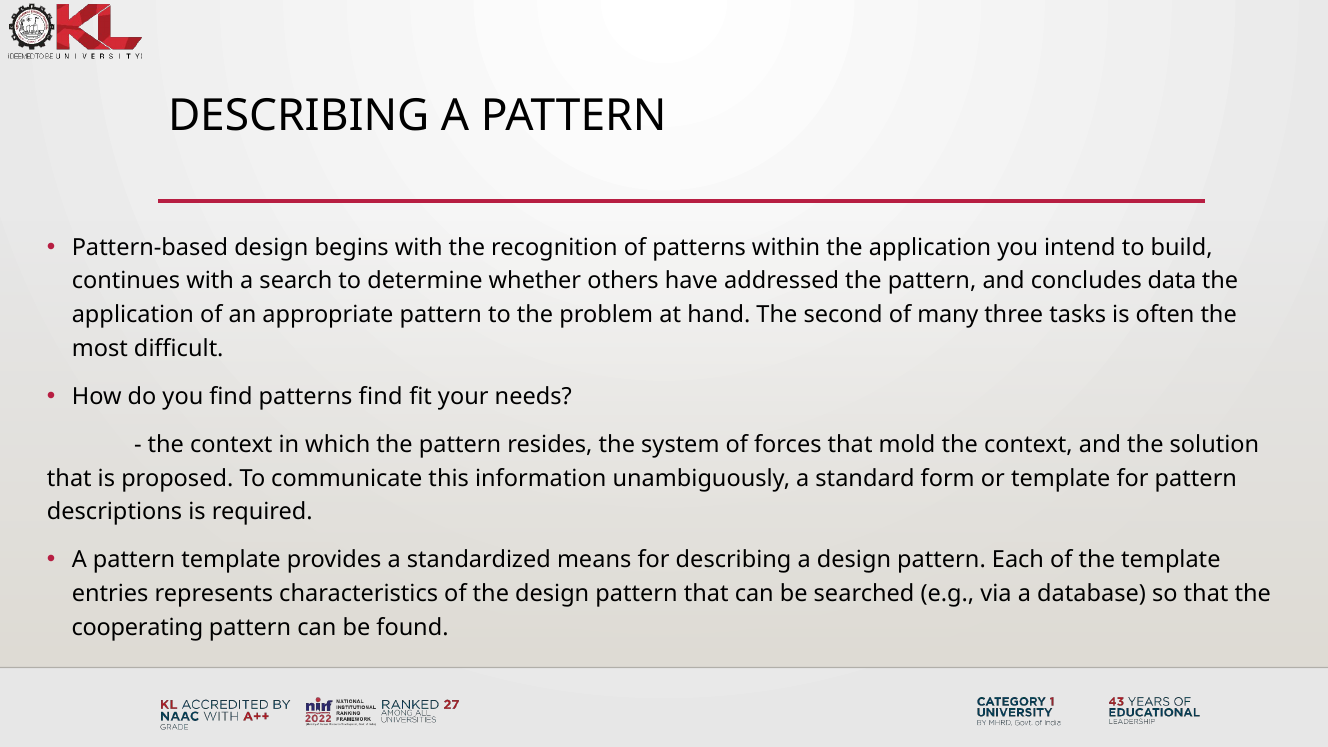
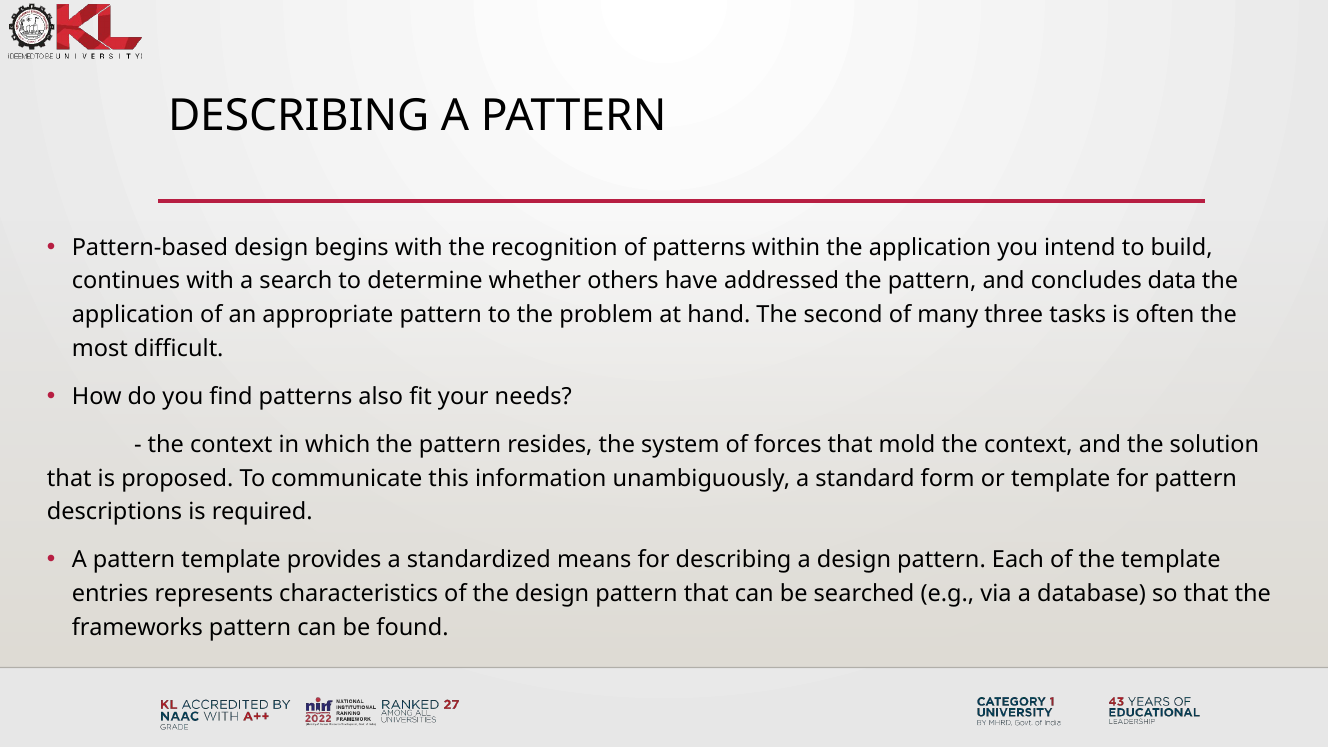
patterns find: find -> also
cooperating: cooperating -> frameworks
